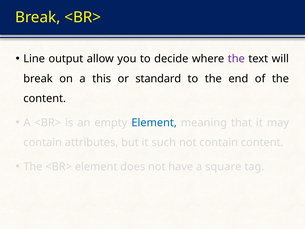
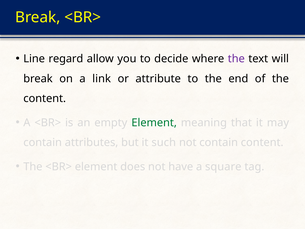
output: output -> regard
this: this -> link
standard: standard -> attribute
Element at (154, 123) colour: blue -> green
